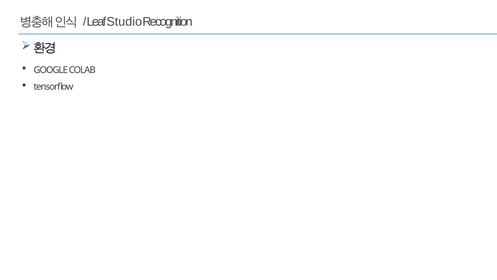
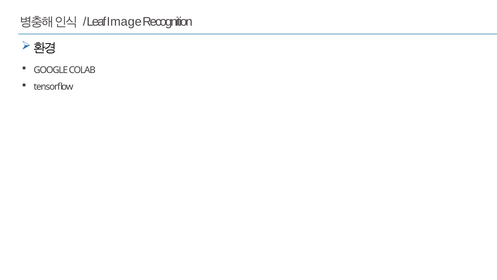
Studio: Studio -> Image
